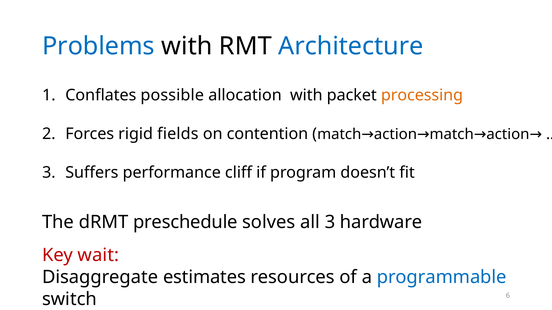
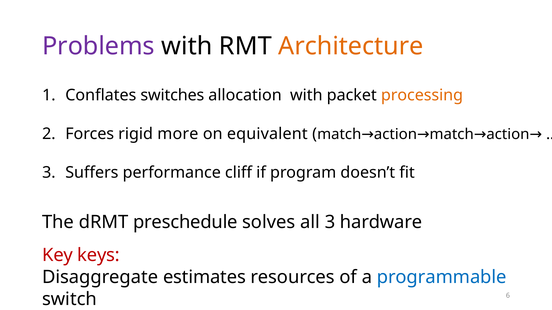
Problems colour: blue -> purple
Architecture colour: blue -> orange
possible: possible -> switches
fields: fields -> more
contention: contention -> equivalent
wait: wait -> keys
